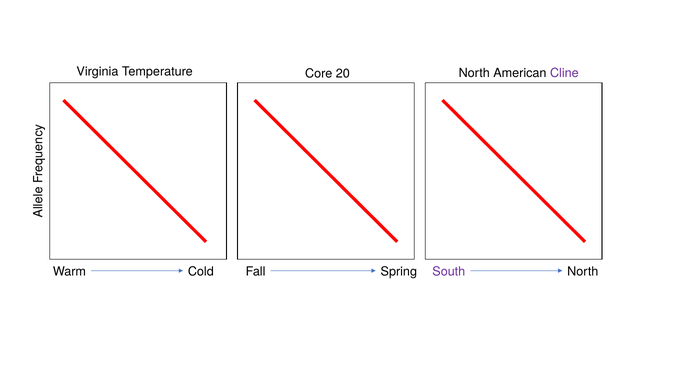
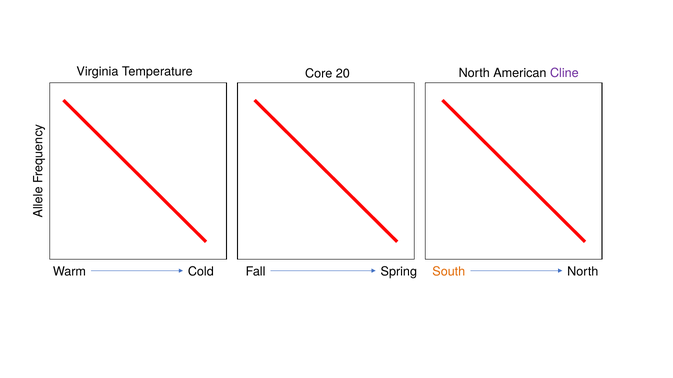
South colour: purple -> orange
